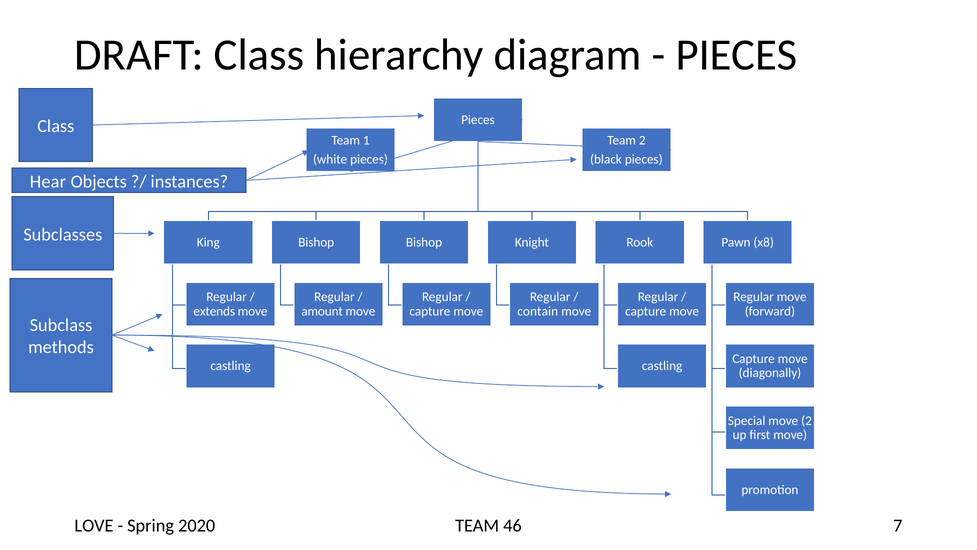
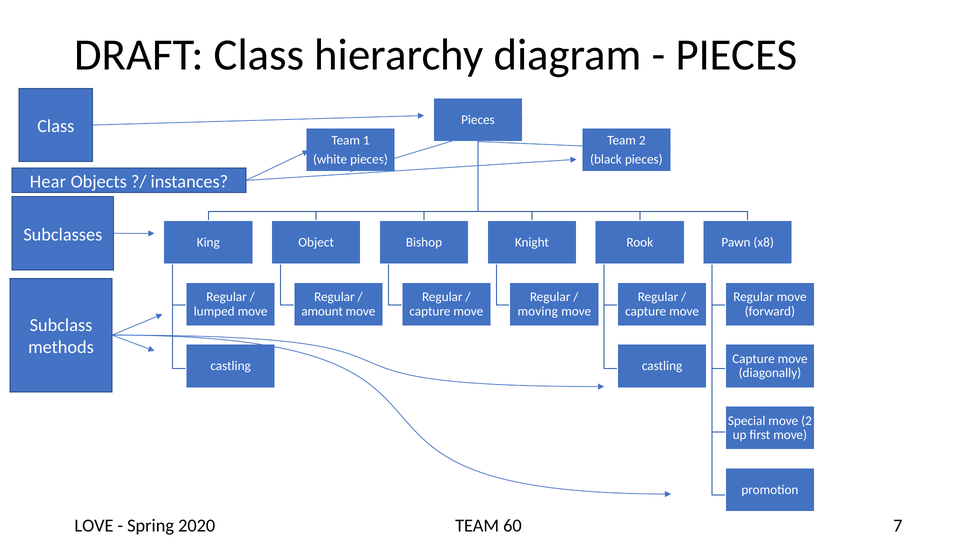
Bishop at (316, 242): Bishop -> Object
extends: extends -> lumped
contain: contain -> moving
46: 46 -> 60
